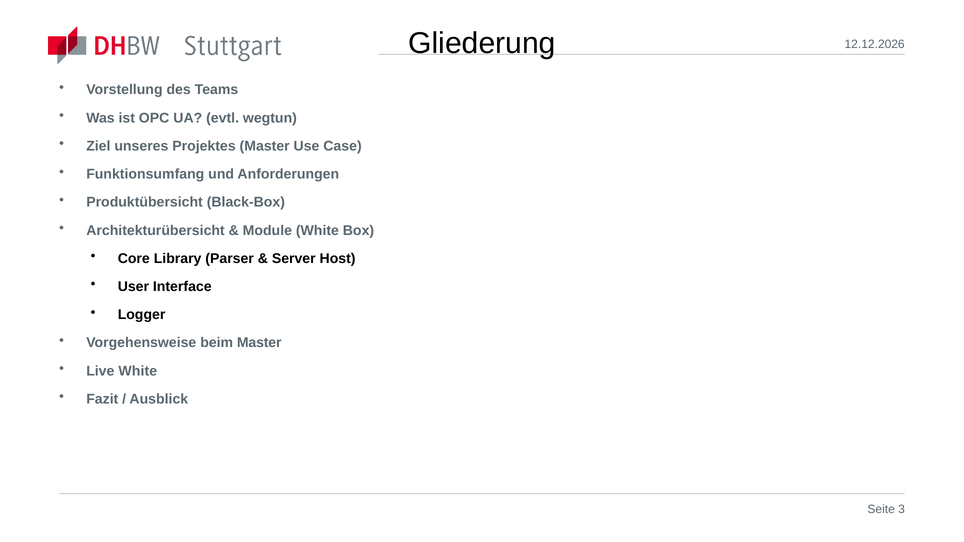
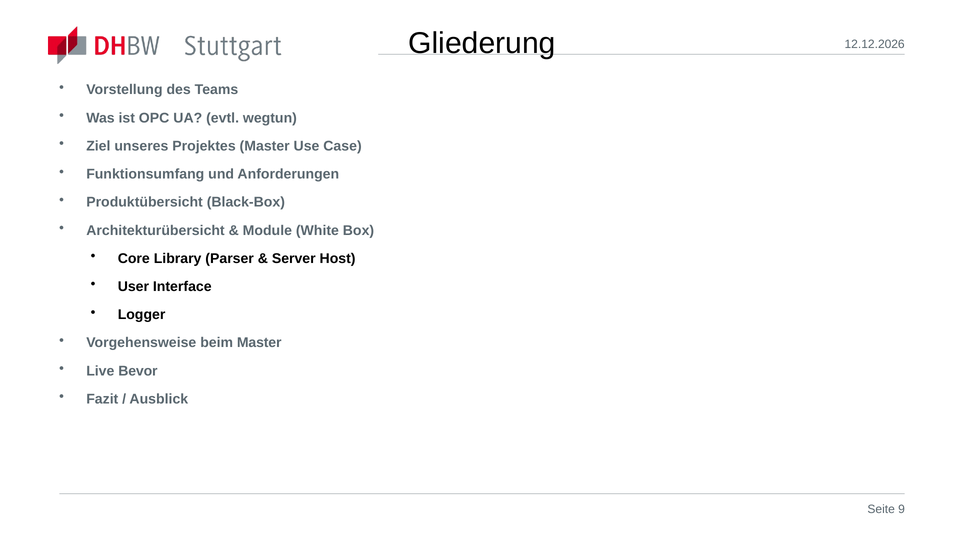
Live White: White -> Bevor
3: 3 -> 9
